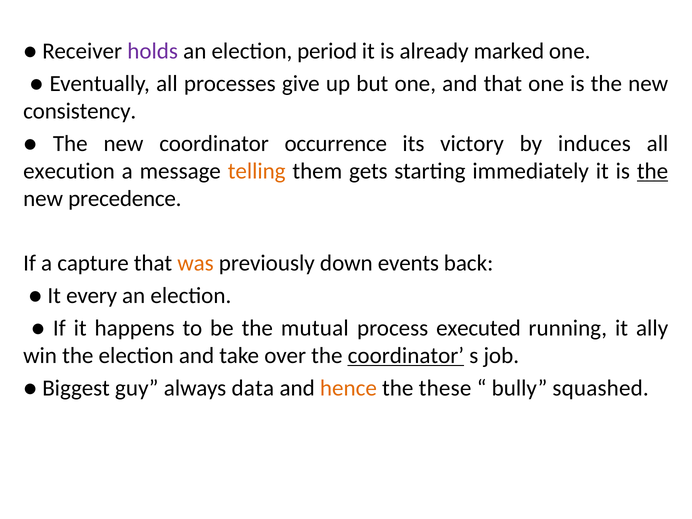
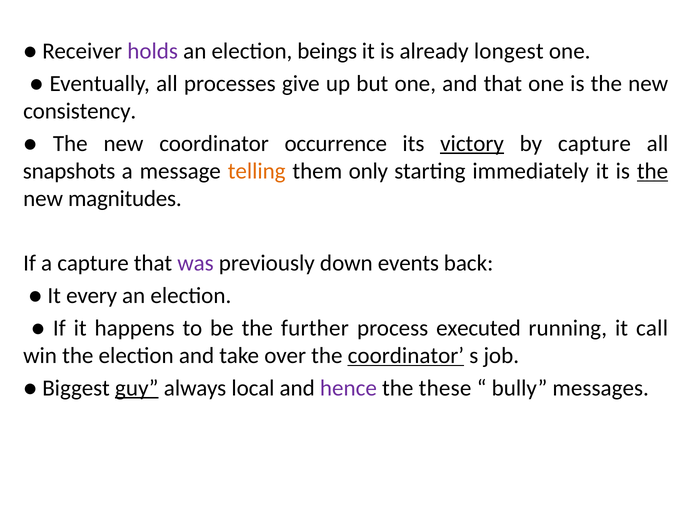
period: period -> beings
marked: marked -> longest
victory underline: none -> present
by induces: induces -> capture
execution: execution -> snapshots
gets: gets -> only
precedence: precedence -> magnitudes
was colour: orange -> purple
mutual: mutual -> further
ally: ally -> call
guy underline: none -> present
data: data -> local
hence colour: orange -> purple
squashed: squashed -> messages
